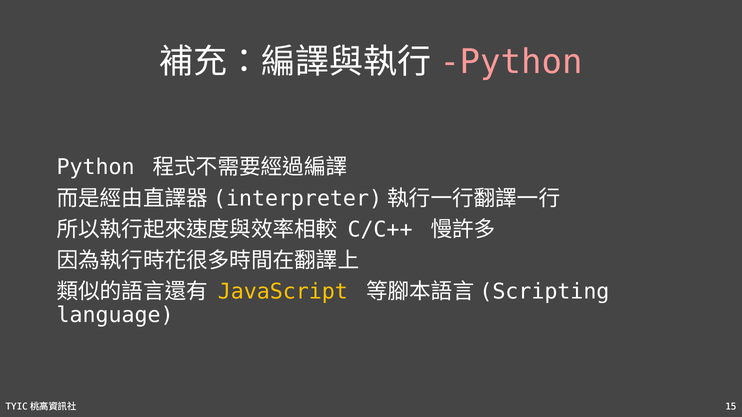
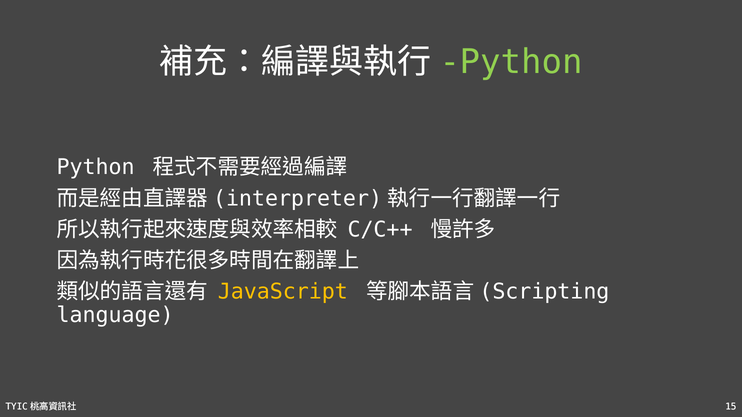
Python at (511, 62) colour: pink -> light green
